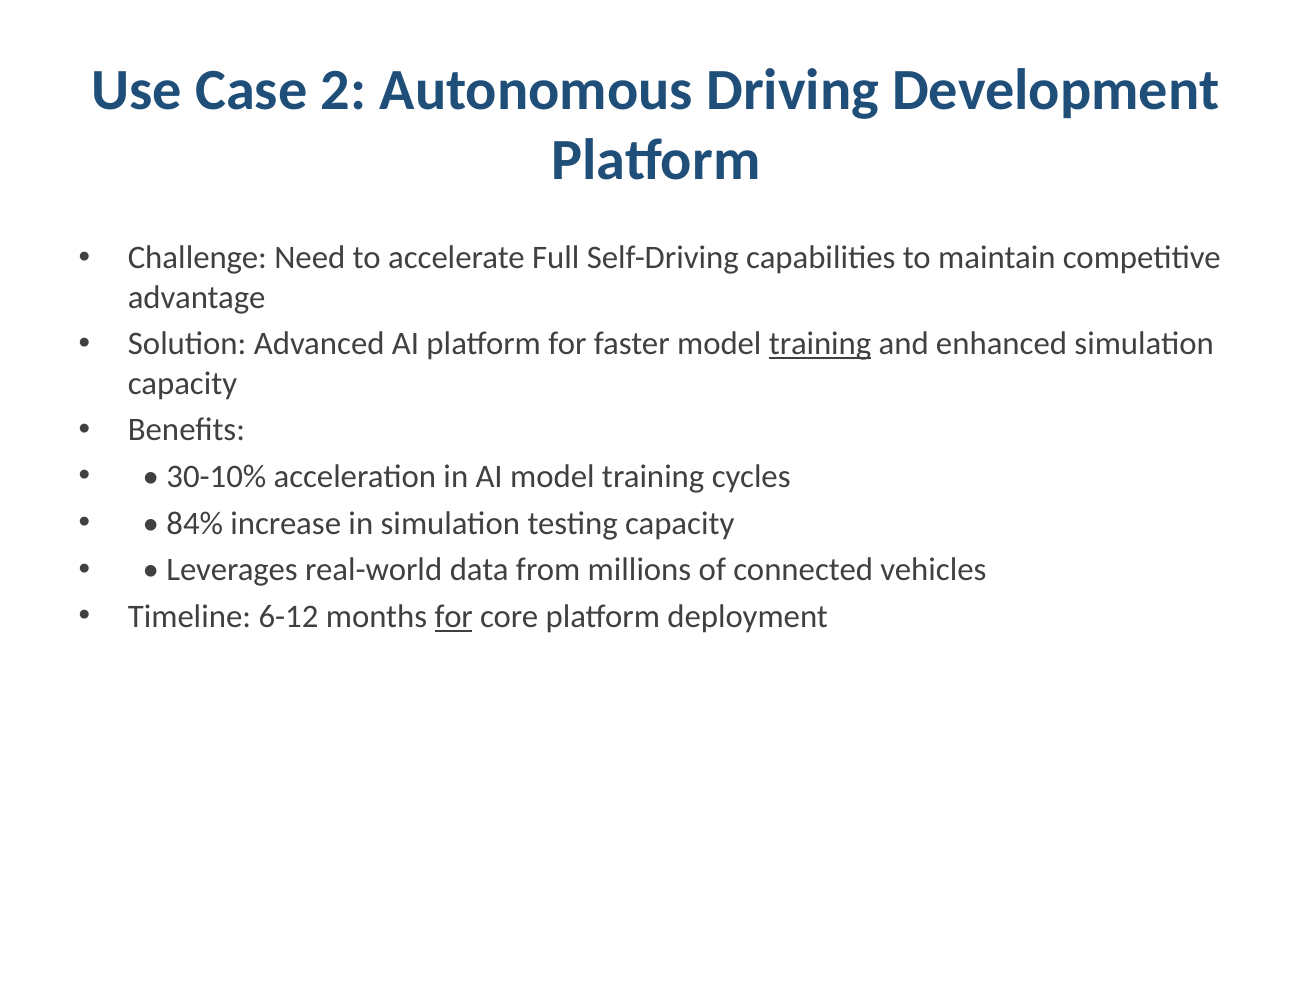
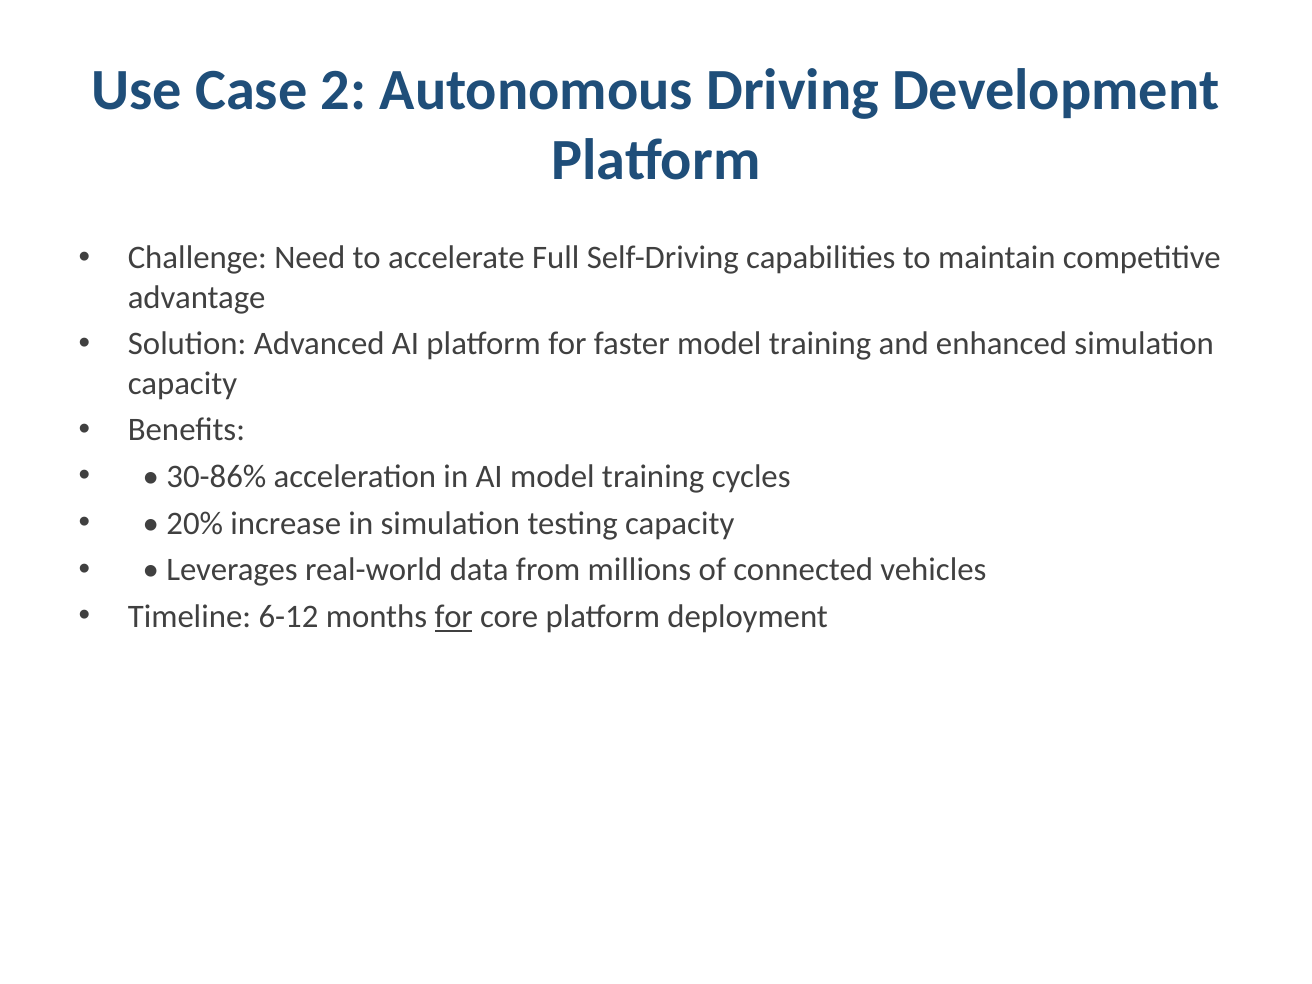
training at (820, 344) underline: present -> none
30-10%: 30-10% -> 30-86%
84%: 84% -> 20%
